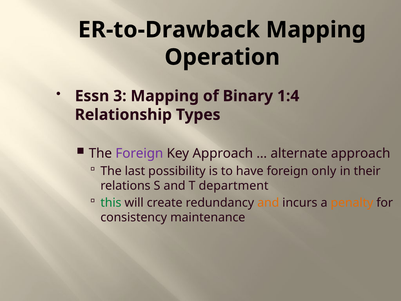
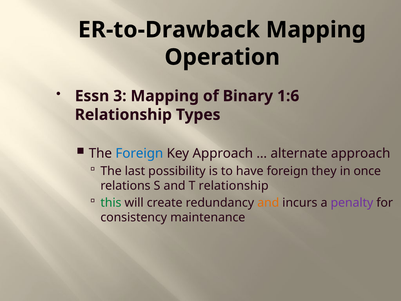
1:4: 1:4 -> 1:6
Foreign at (139, 153) colour: purple -> blue
only: only -> they
their: their -> once
T department: department -> relationship
penalty colour: orange -> purple
